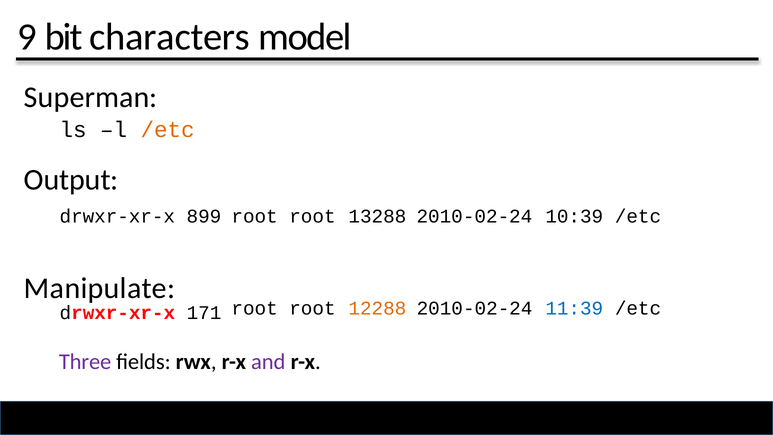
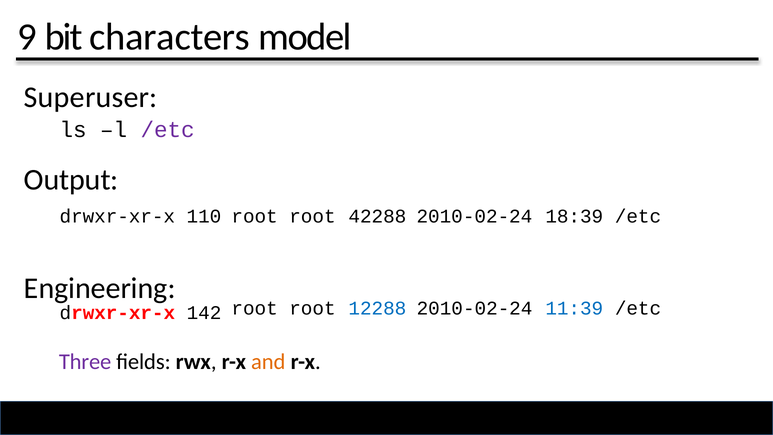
Superman: Superman -> Superuser
/etc at (168, 130) colour: orange -> purple
899: 899 -> 110
13288: 13288 -> 42288
10:39: 10:39 -> 18:39
Manipulate: Manipulate -> Engineering
171: 171 -> 142
12288 colour: orange -> blue
and colour: purple -> orange
